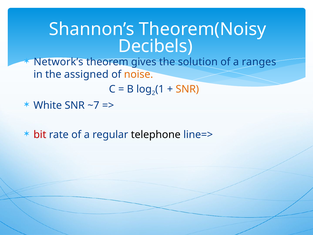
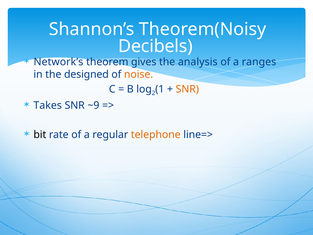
solution: solution -> analysis
assigned: assigned -> designed
White: White -> Takes
~7: ~7 -> ~9
bit colour: red -> black
telephone colour: black -> orange
